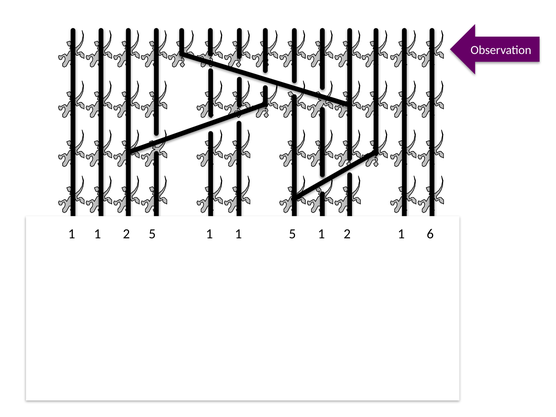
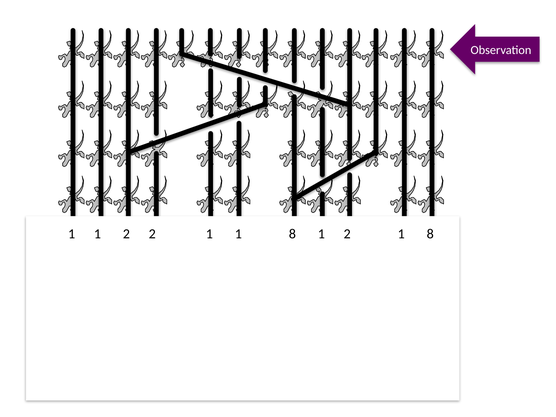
2 5: 5 -> 2
1 1 5: 5 -> 8
2 1 6: 6 -> 8
